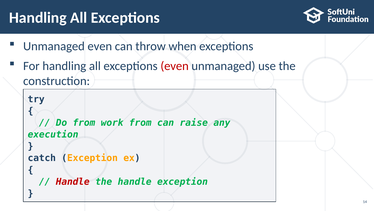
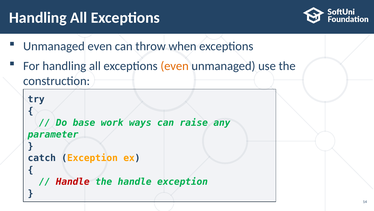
even at (175, 66) colour: red -> orange
Do from: from -> base
work from: from -> ways
execution: execution -> parameter
